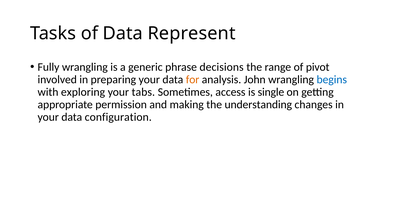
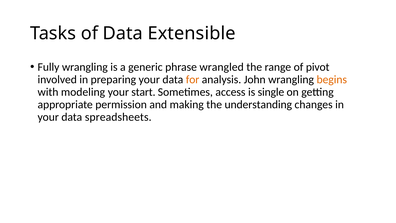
Represent: Represent -> Extensible
decisions: decisions -> wrangled
begins colour: blue -> orange
exploring: exploring -> modeling
tabs: tabs -> start
configuration: configuration -> spreadsheets
